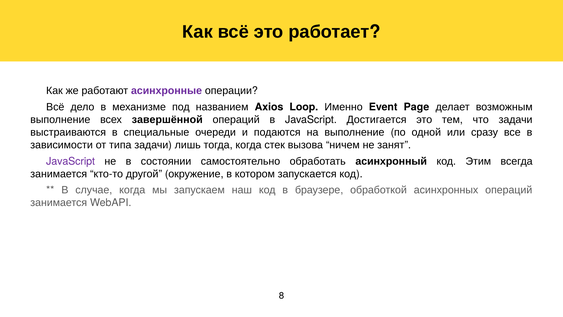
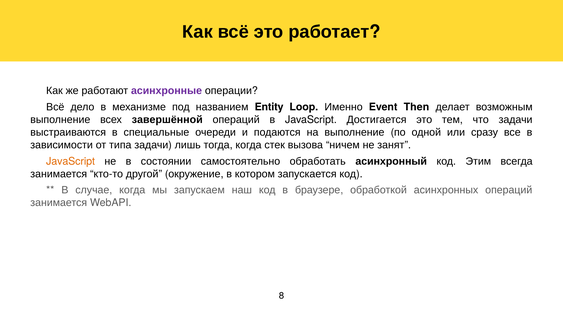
Axios: Axios -> Entity
Page: Page -> Then
JavaScript at (71, 161) colour: purple -> orange
